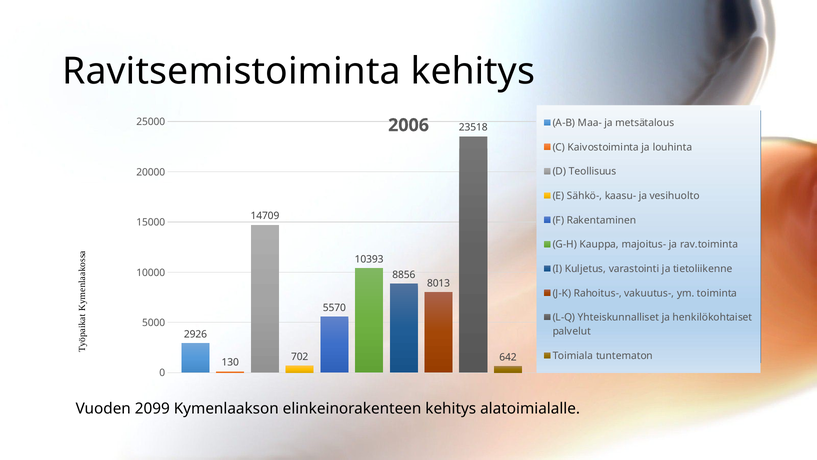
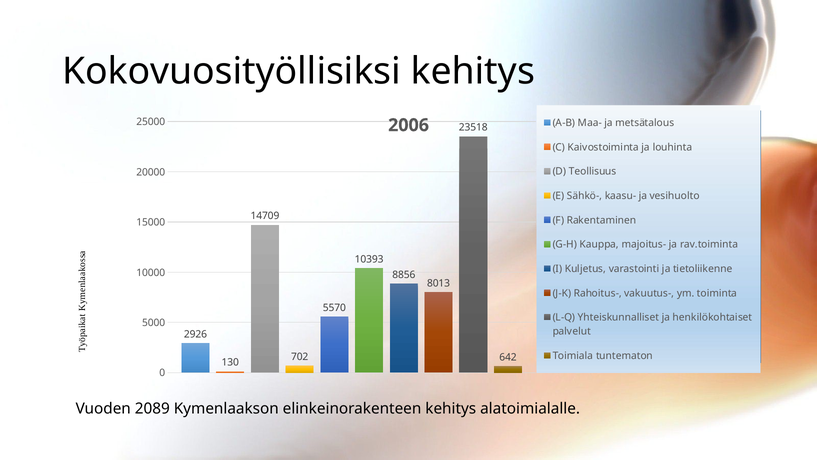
Ravitsemistoiminta: Ravitsemistoiminta -> Kokovuosityöllisiksi
2099: 2099 -> 2089
